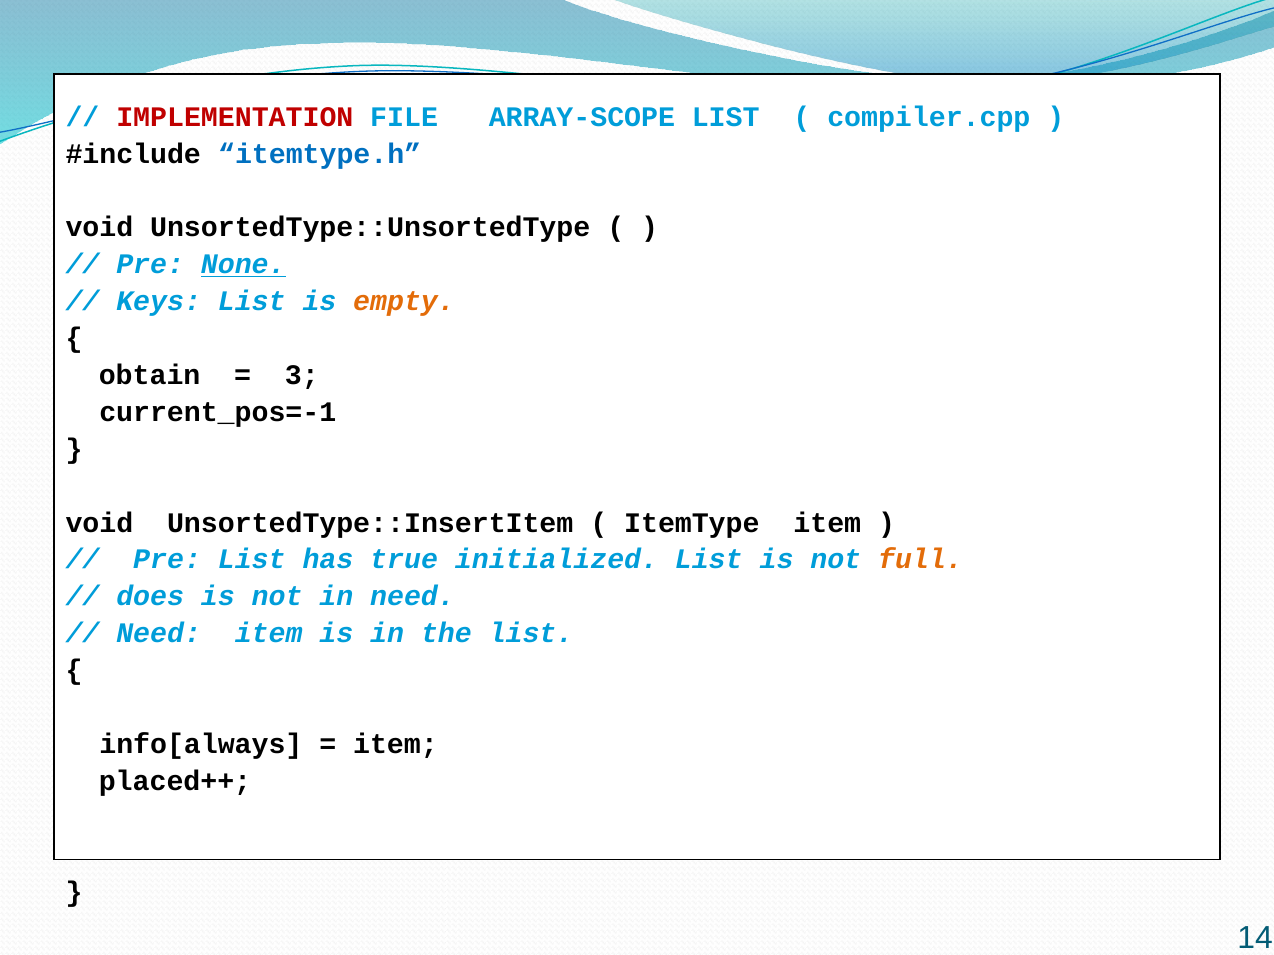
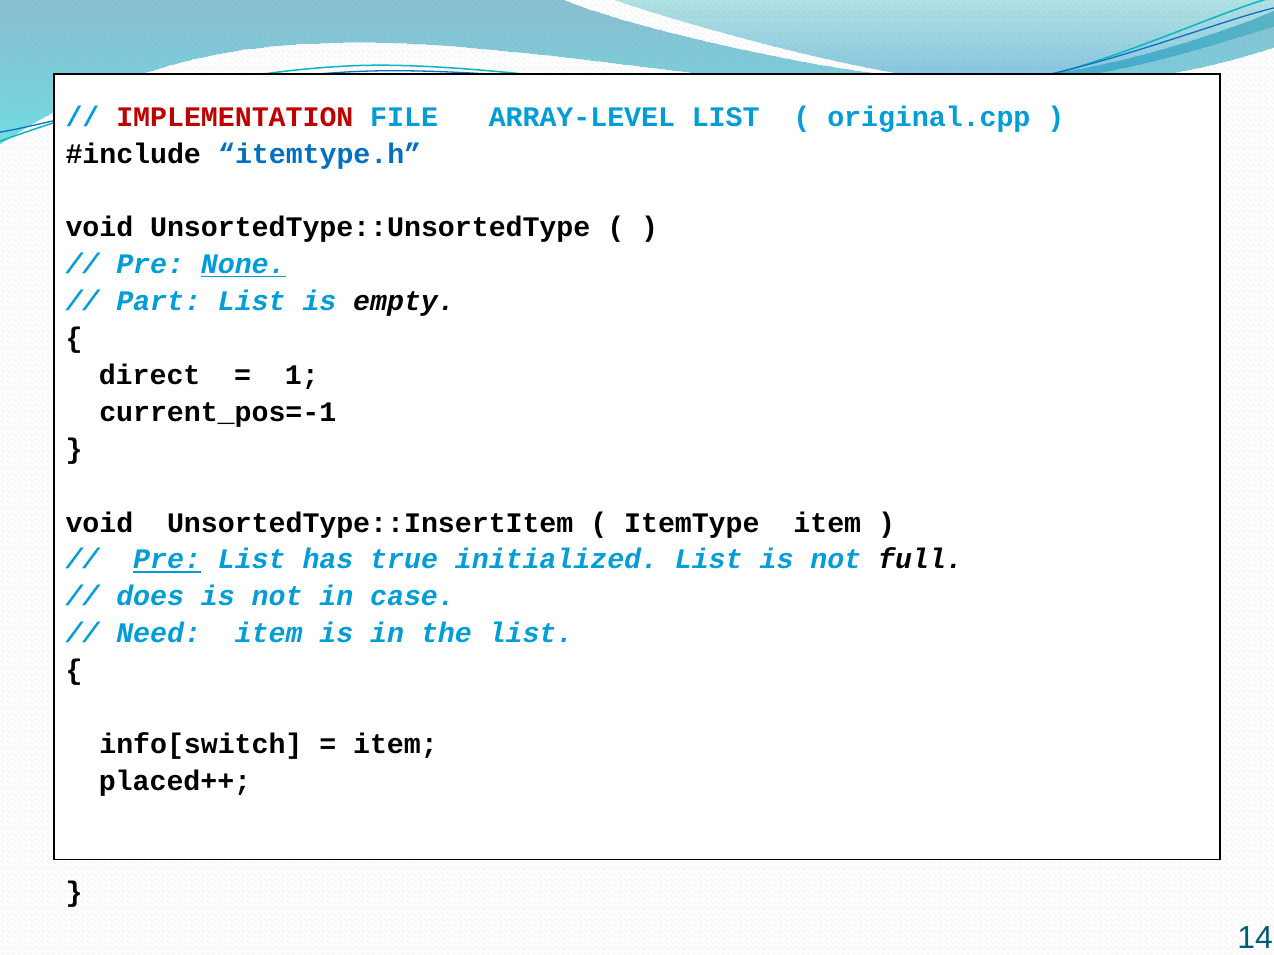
ARRAY-SCOPE: ARRAY-SCOPE -> ARRAY-LEVEL
compiler.cpp: compiler.cpp -> original.cpp
Keys: Keys -> Part
empty colour: orange -> black
obtain: obtain -> direct
3: 3 -> 1
Pre at (167, 560) underline: none -> present
full colour: orange -> black
in need: need -> case
info[always: info[always -> info[switch
